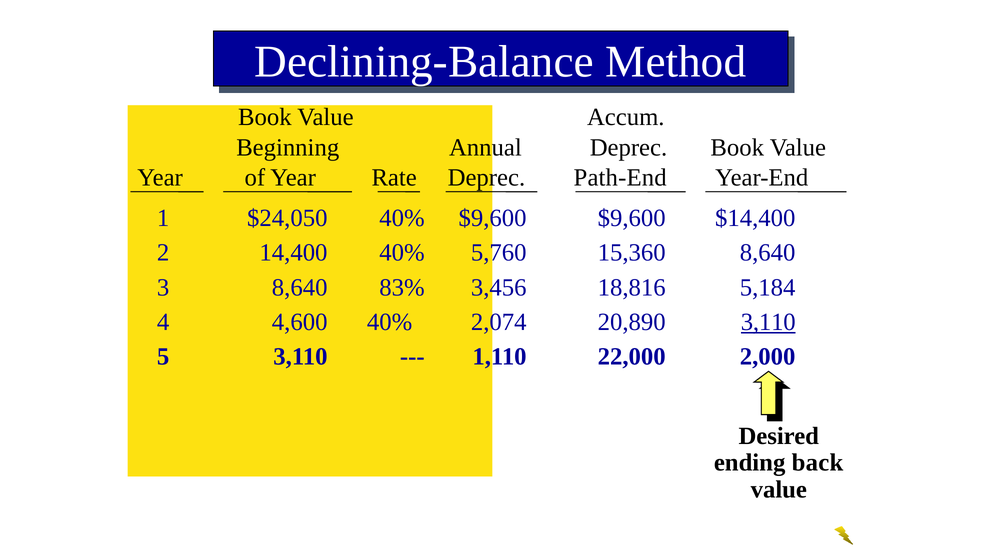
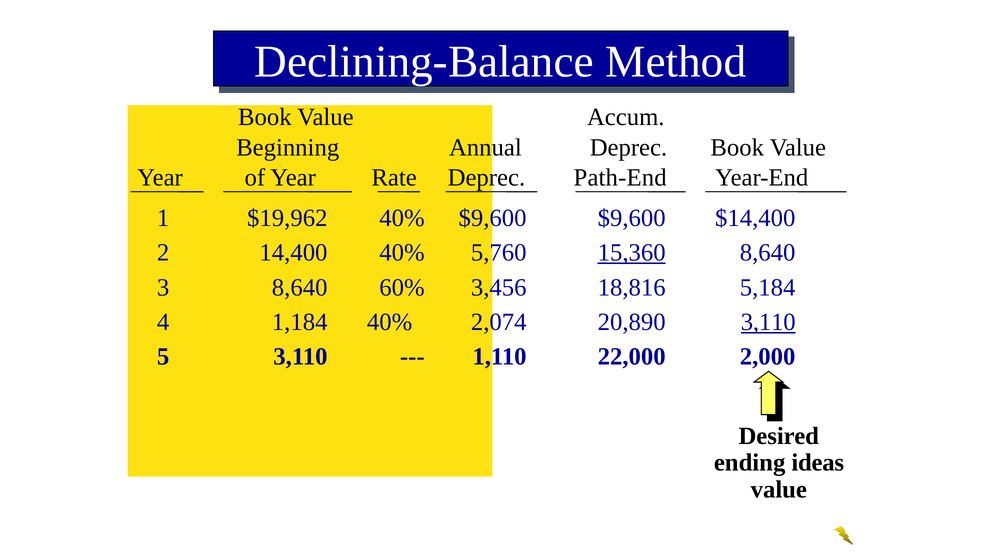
$24,050: $24,050 -> $19,962
15,360 underline: none -> present
83%: 83% -> 60%
4,600: 4,600 -> 1,184
back: back -> ideas
